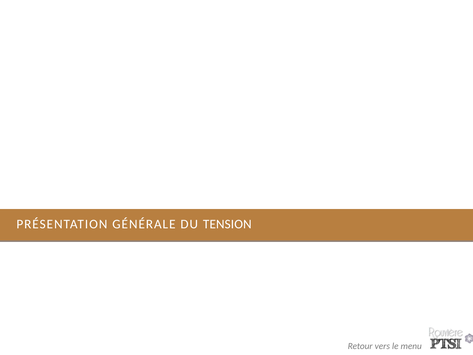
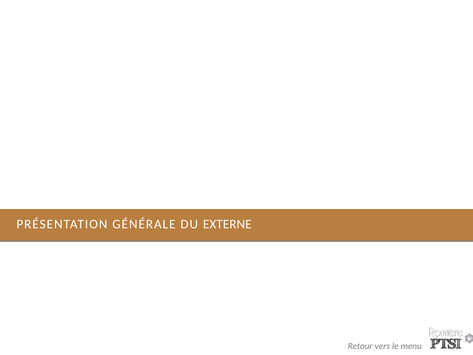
TENSION: TENSION -> EXTERNE
